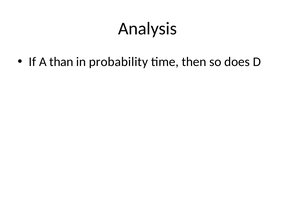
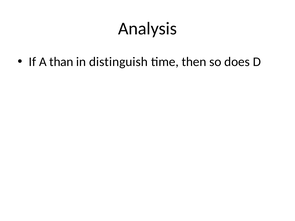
probability: probability -> distinguish
